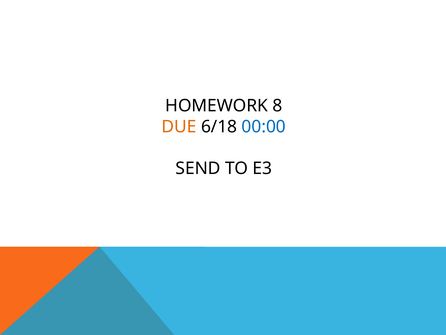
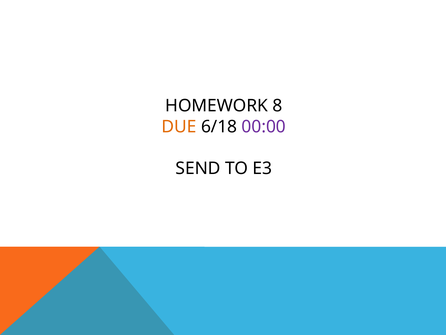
00:00 colour: blue -> purple
